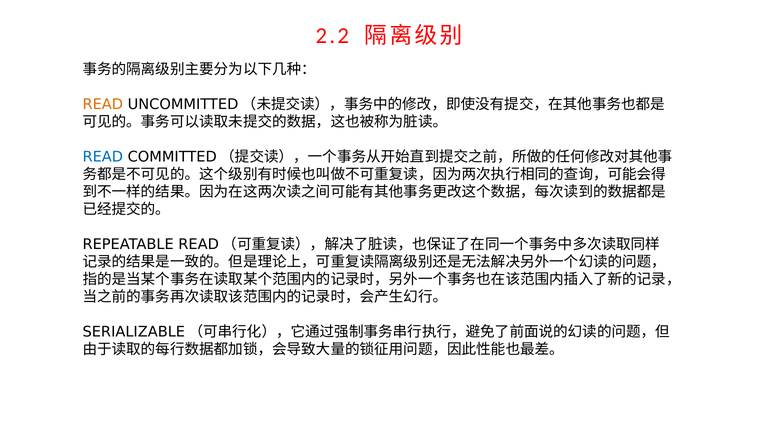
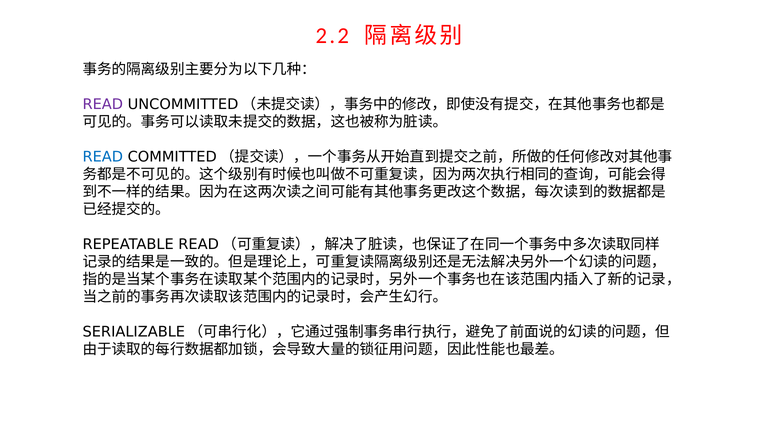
READ at (103, 104) colour: orange -> purple
